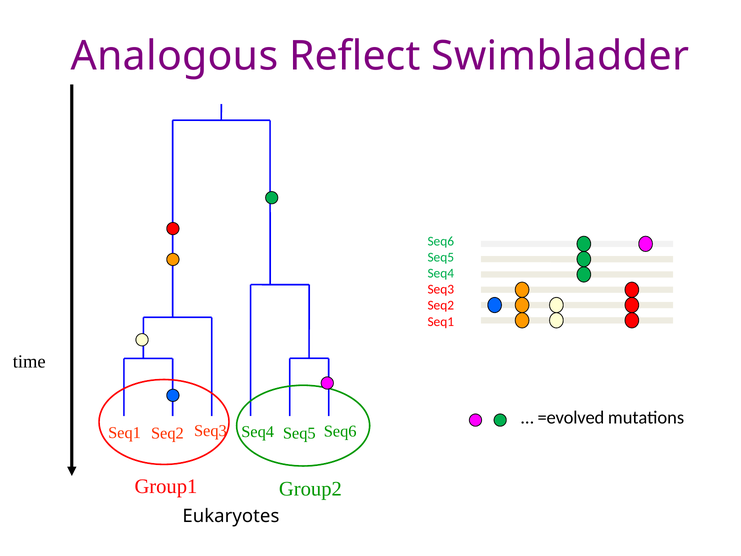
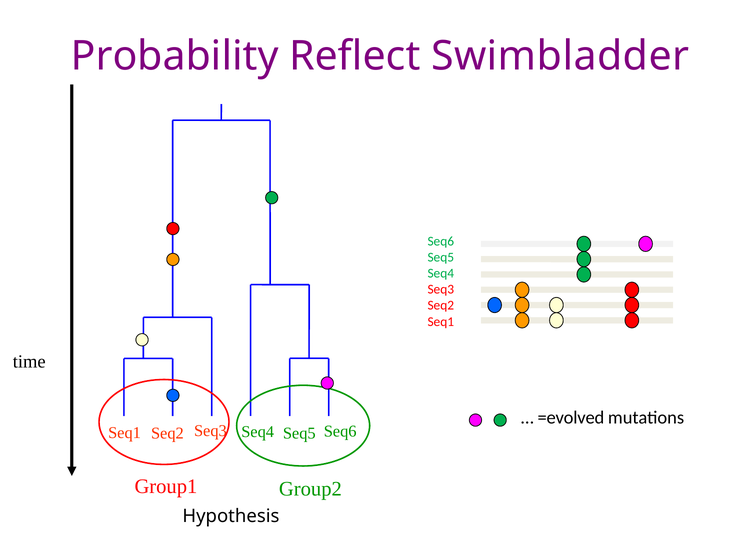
Analogous: Analogous -> Probability
Eukaryotes: Eukaryotes -> Hypothesis
